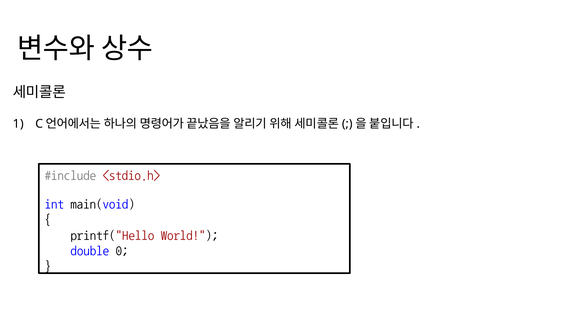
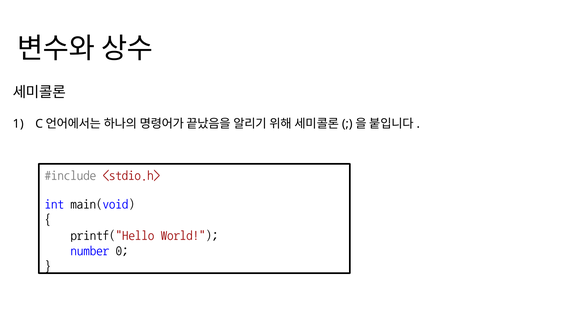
double: double -> number
